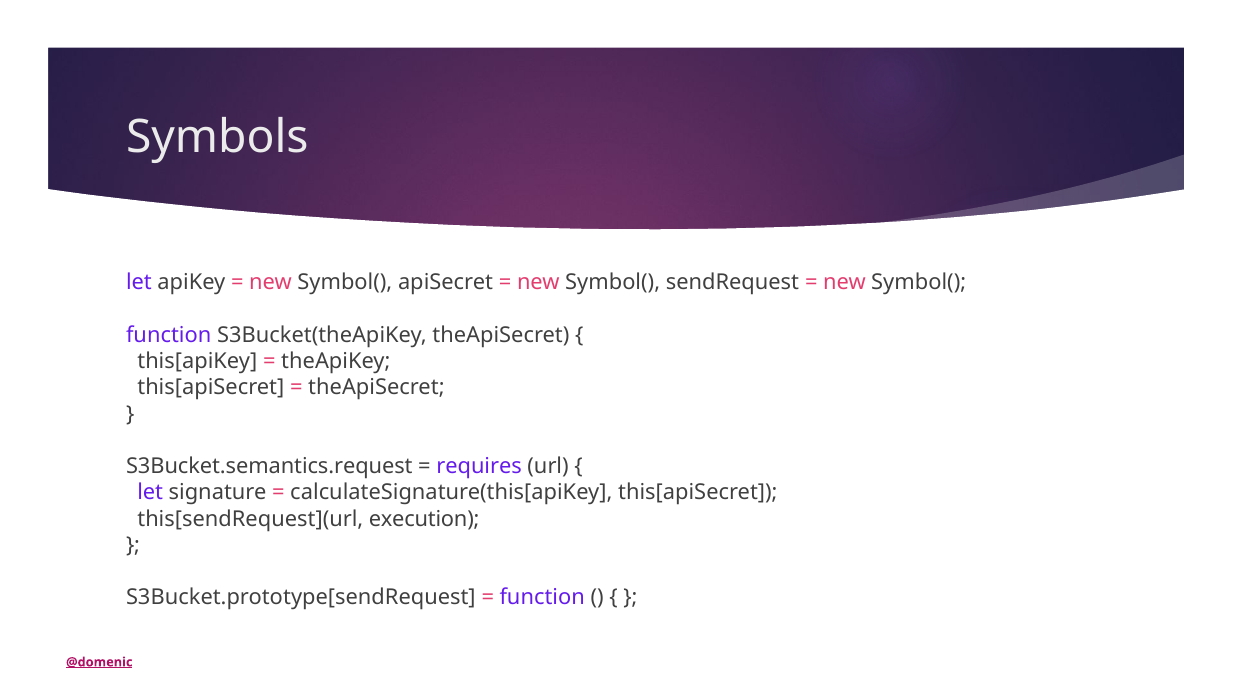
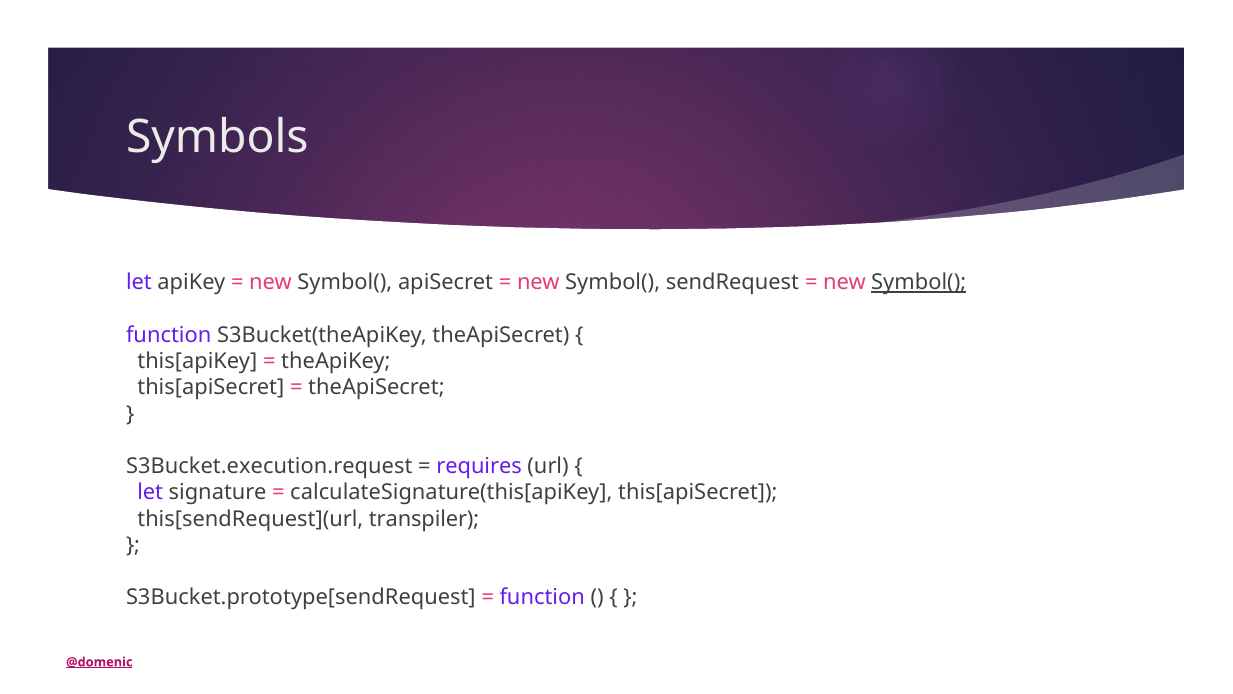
Symbol( at (919, 283) underline: none -> present
S3Bucket.semantics.request: S3Bucket.semantics.request -> S3Bucket.execution.request
execution: execution -> transpiler
